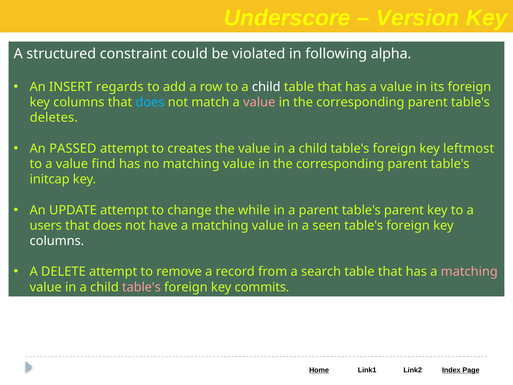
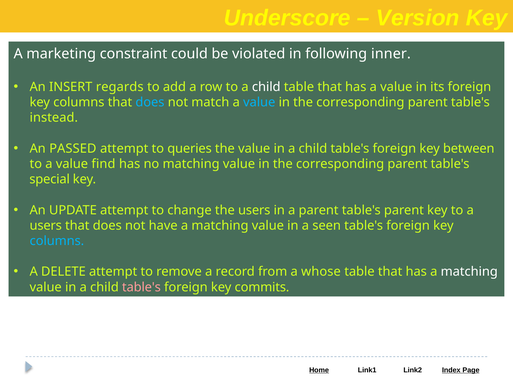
structured: structured -> marketing
alpha: alpha -> inner
value at (259, 102) colour: pink -> light blue
deletes: deletes -> instead
creates: creates -> queries
leftmost: leftmost -> between
initcap: initcap -> special
the while: while -> users
columns at (57, 241) colour: white -> light blue
search: search -> whose
matching at (469, 272) colour: pink -> white
